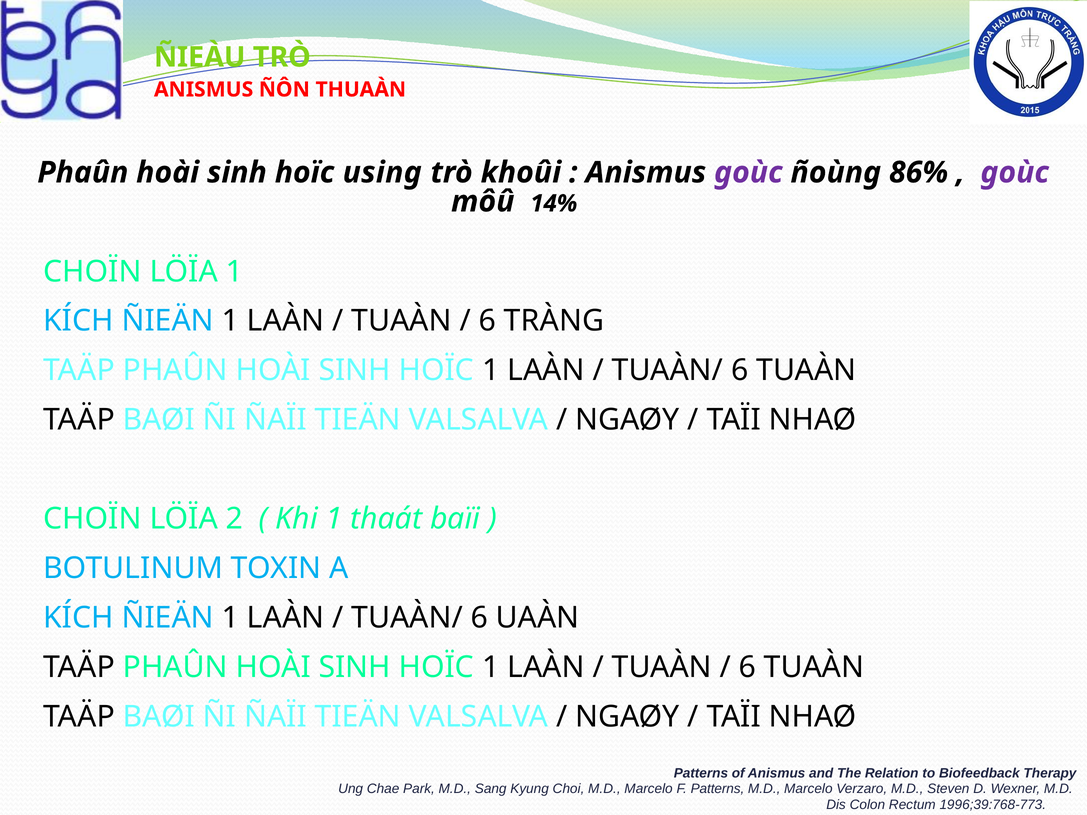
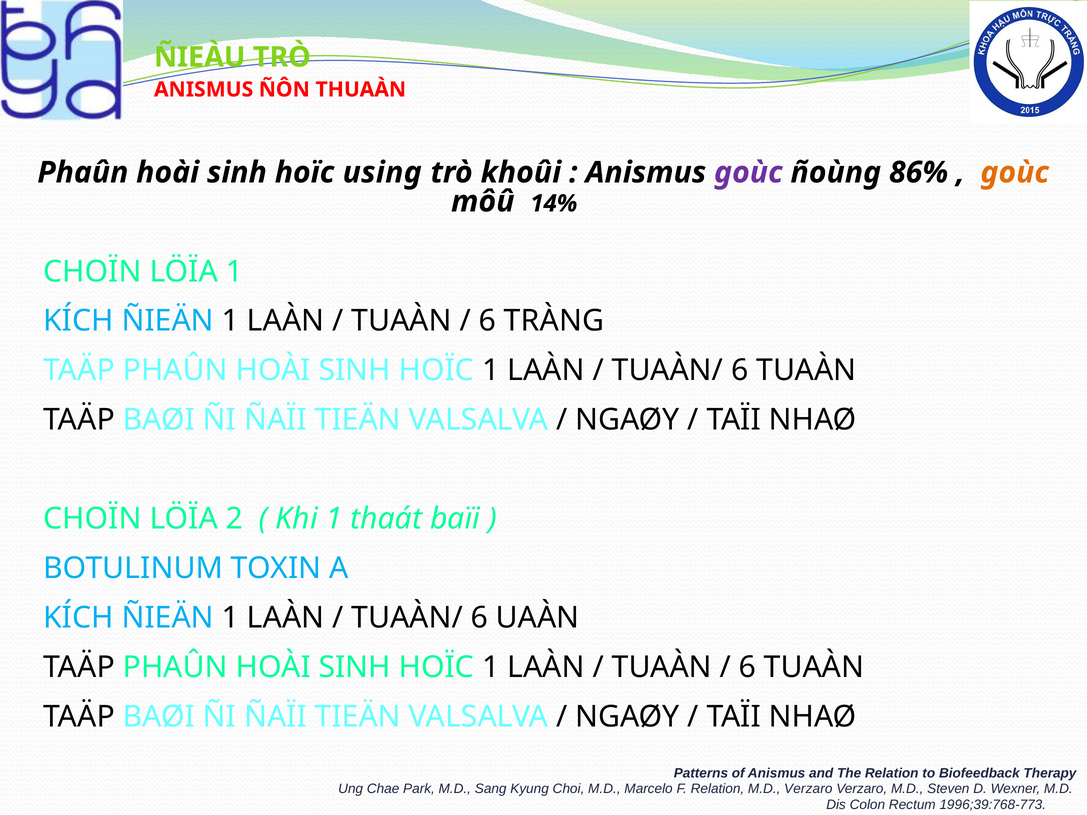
goùc at (1015, 173) colour: purple -> orange
F Patterns: Patterns -> Relation
Marcelo at (808, 789): Marcelo -> Verzaro
